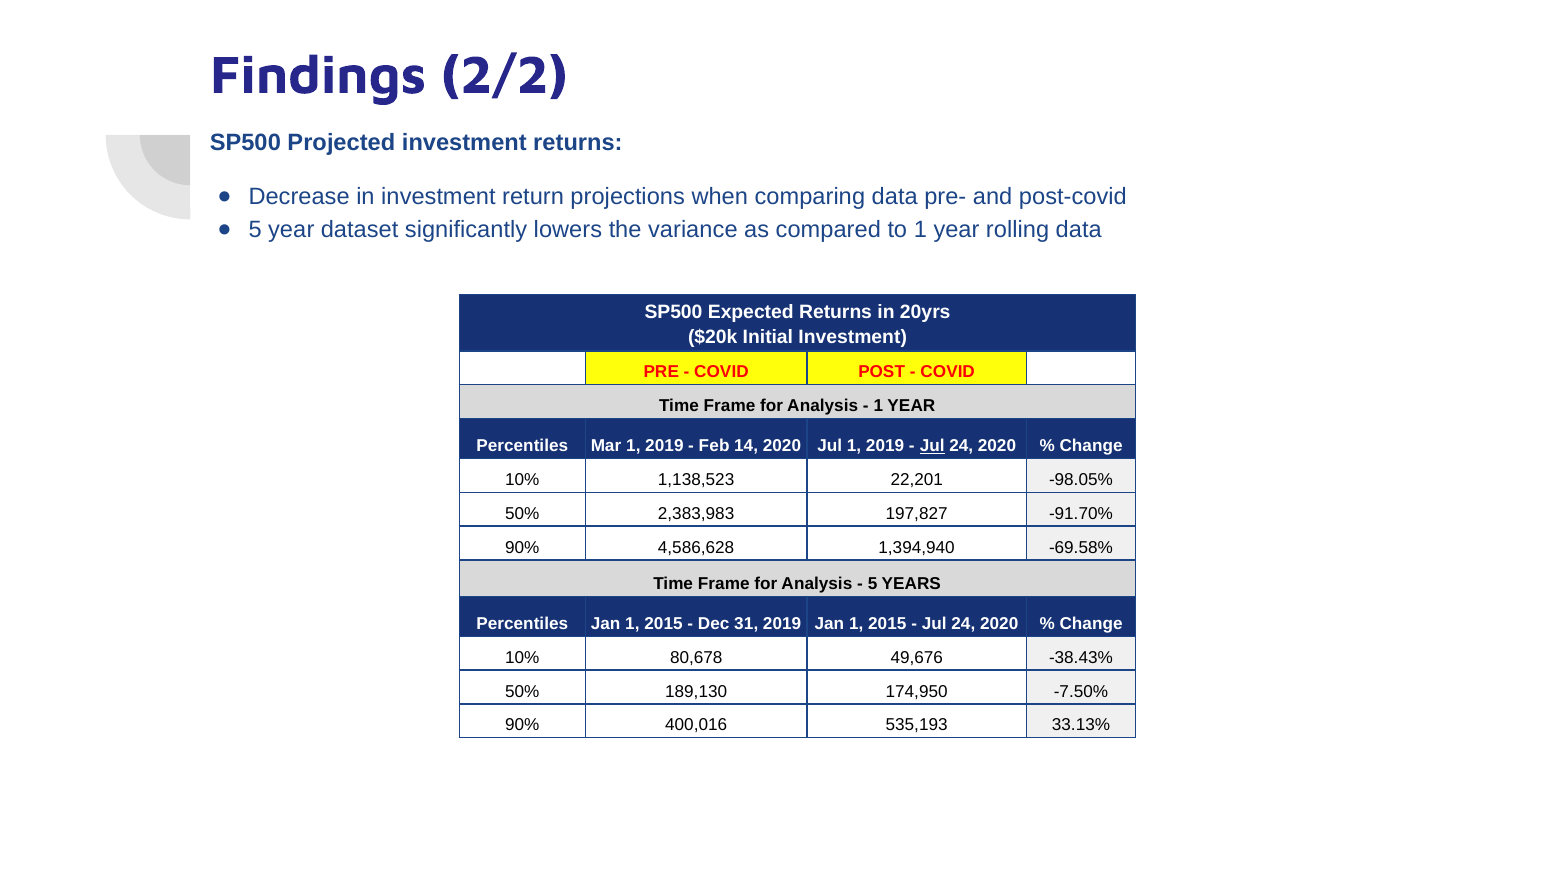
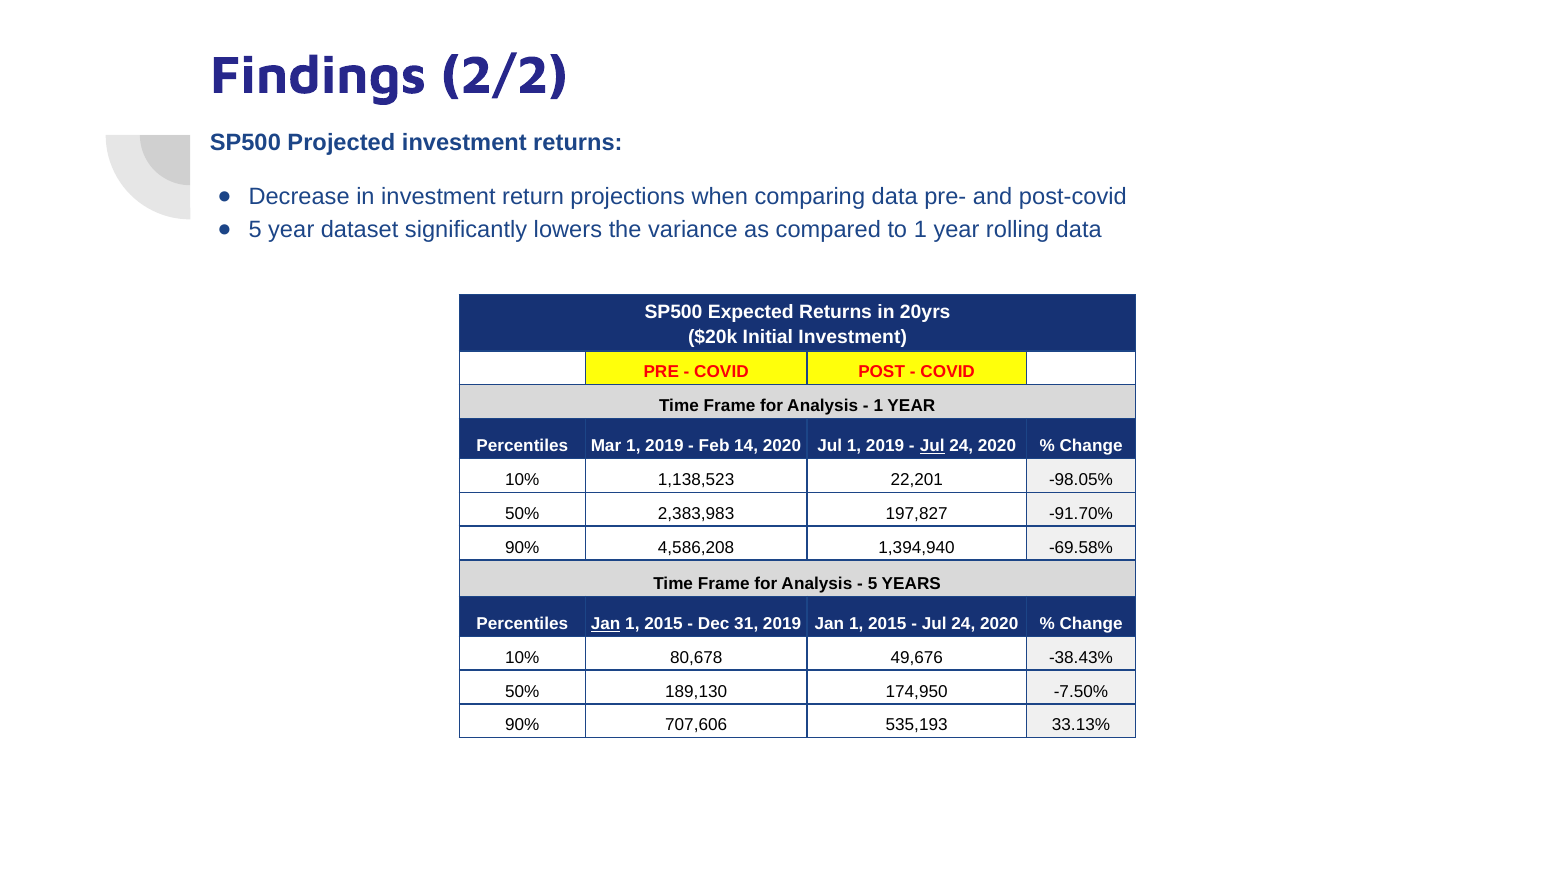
4,586,628: 4,586,628 -> 4,586,208
Jan at (606, 624) underline: none -> present
400,016: 400,016 -> 707,606
